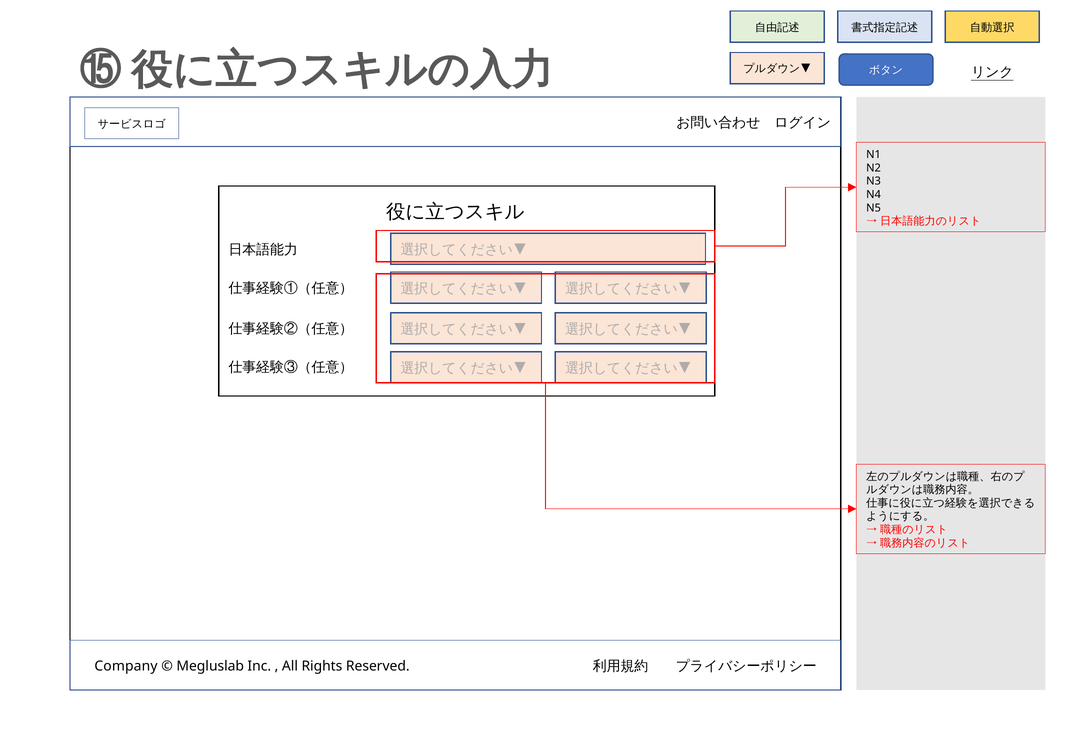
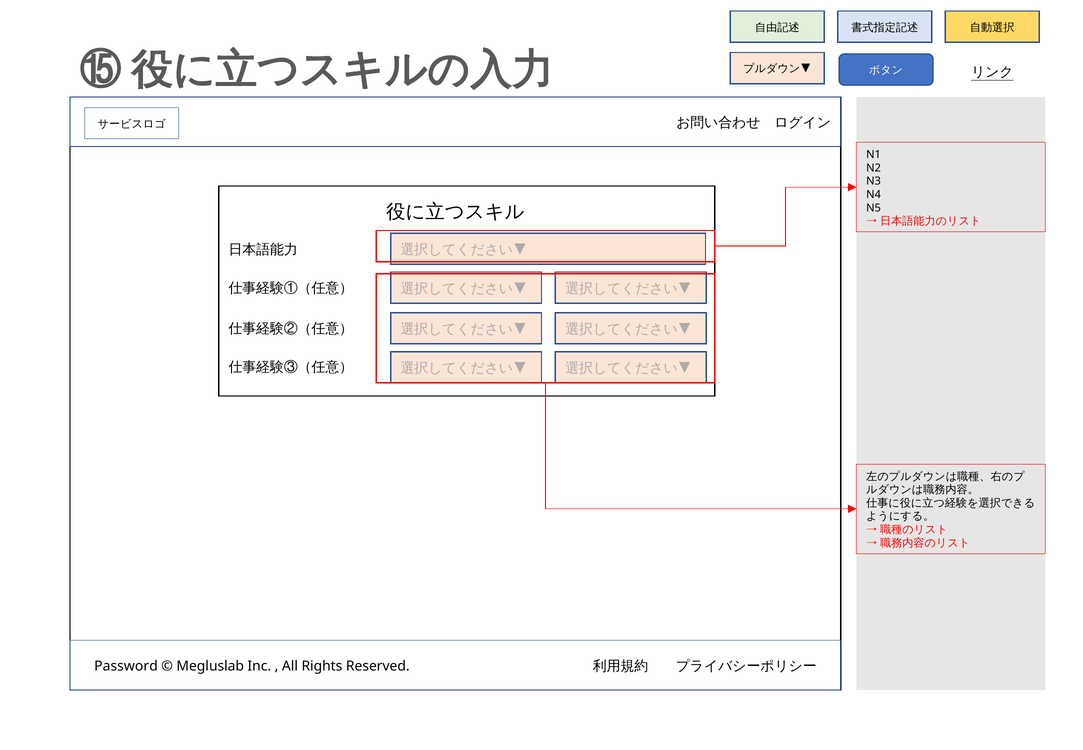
Company: Company -> Password
